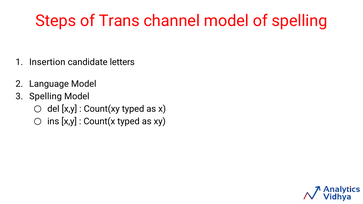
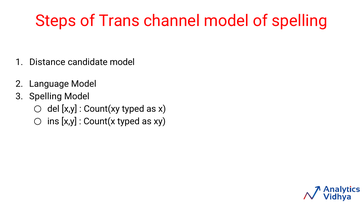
Insertion: Insertion -> Distance
candidate letters: letters -> model
